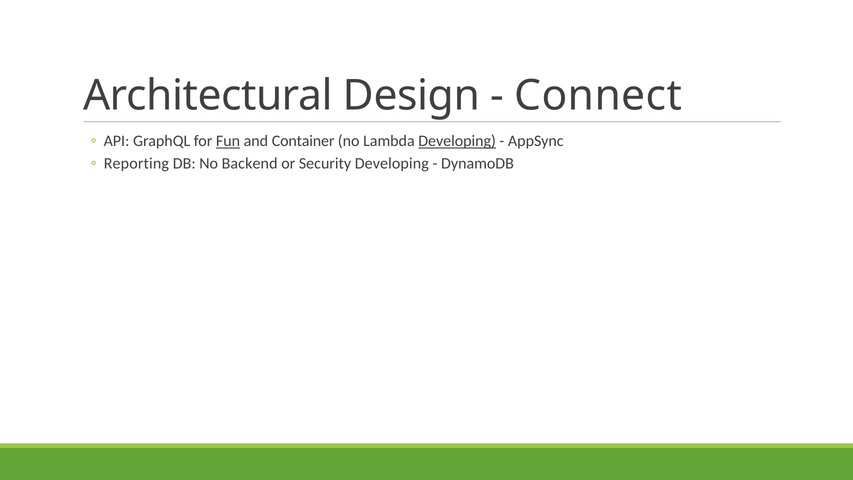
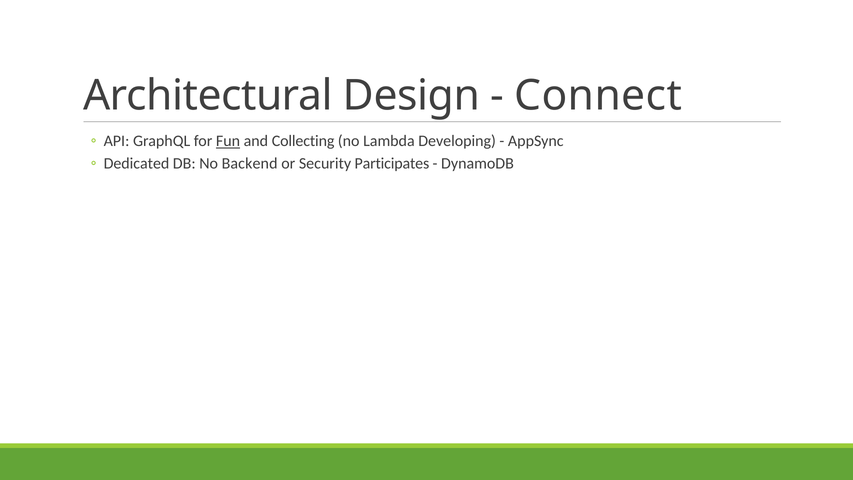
Container: Container -> Collecting
Developing at (457, 141) underline: present -> none
Reporting: Reporting -> Dedicated
Security Developing: Developing -> Participates
